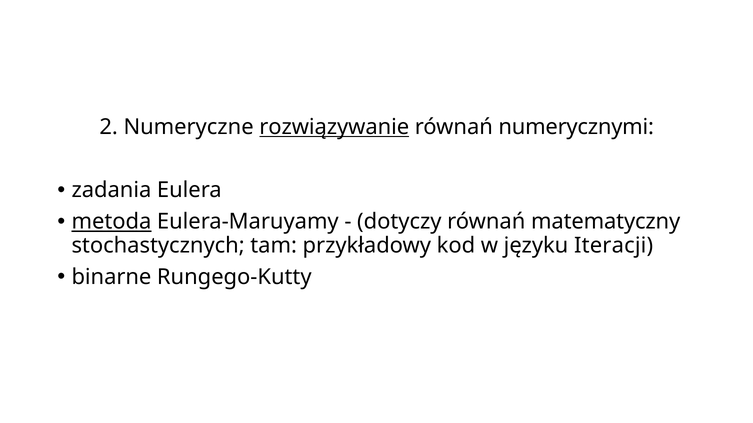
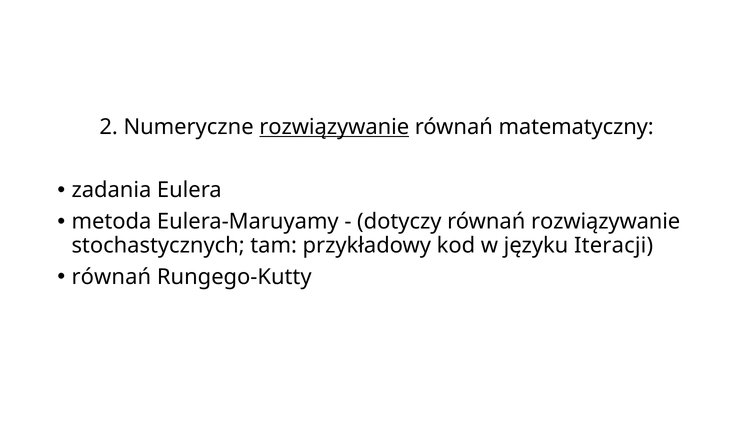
numerycznymi: numerycznymi -> matematyczny
metoda underline: present -> none
równań matematyczny: matematyczny -> rozwiązywanie
binarne at (111, 277): binarne -> równań
